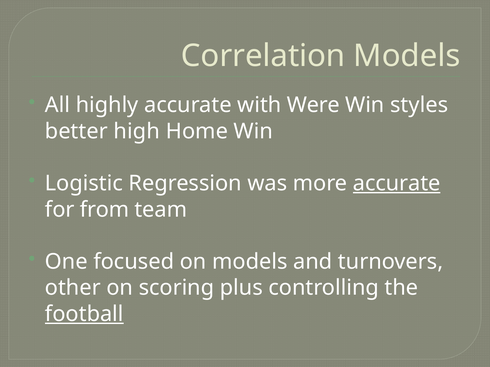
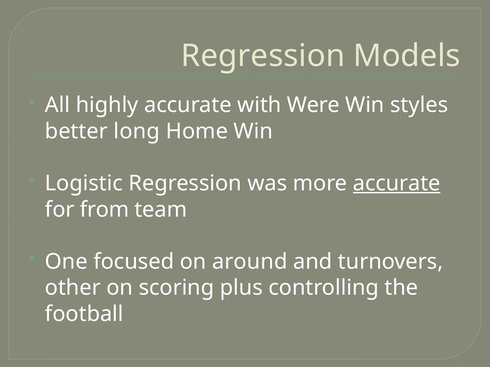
Correlation at (263, 56): Correlation -> Regression
high: high -> long
on models: models -> around
football underline: present -> none
